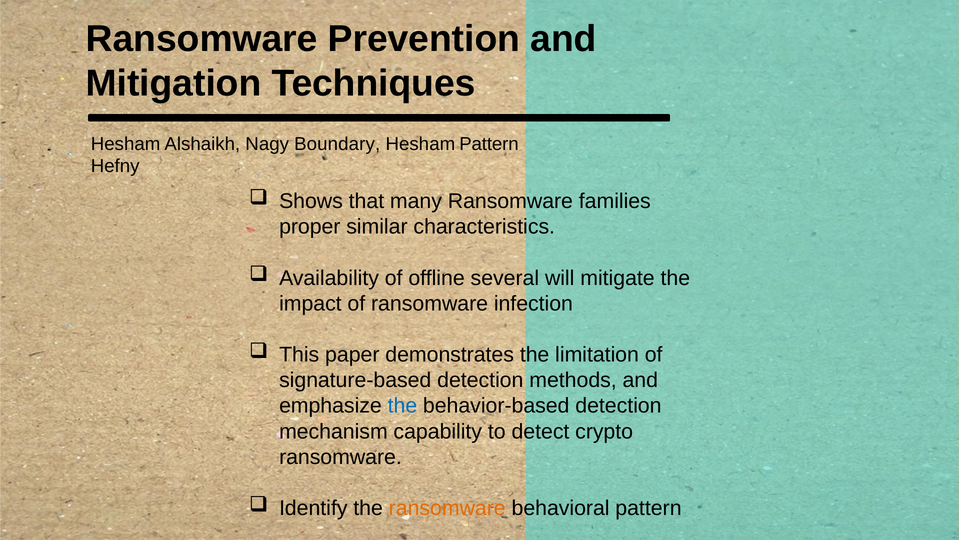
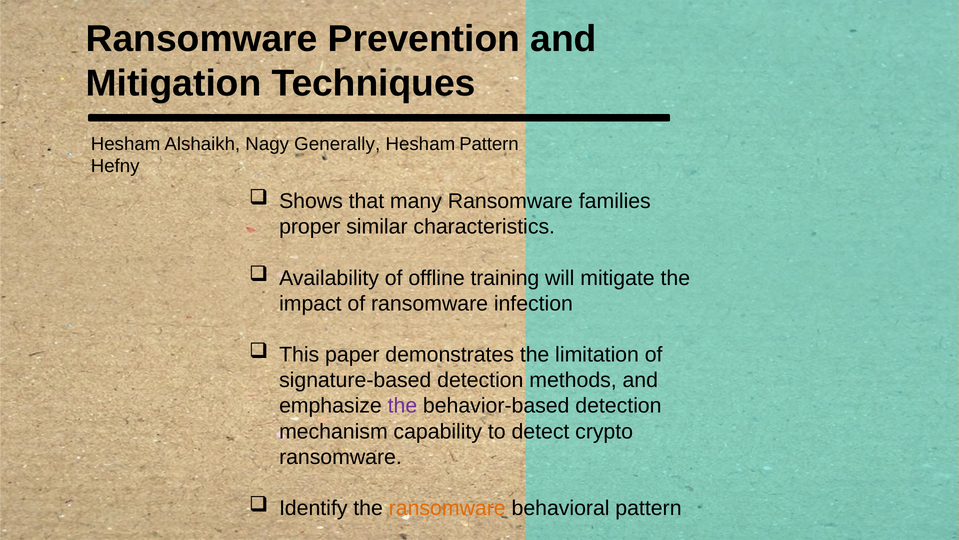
Boundary: Boundary -> Generally
several: several -> training
the at (402, 405) colour: blue -> purple
